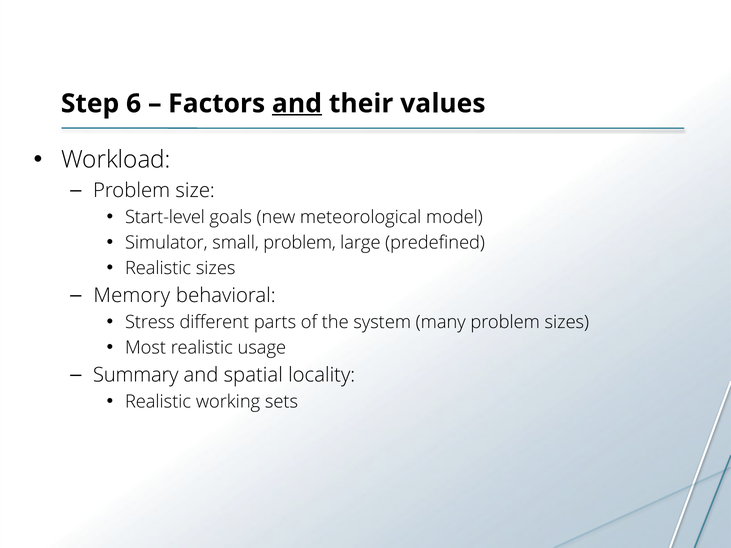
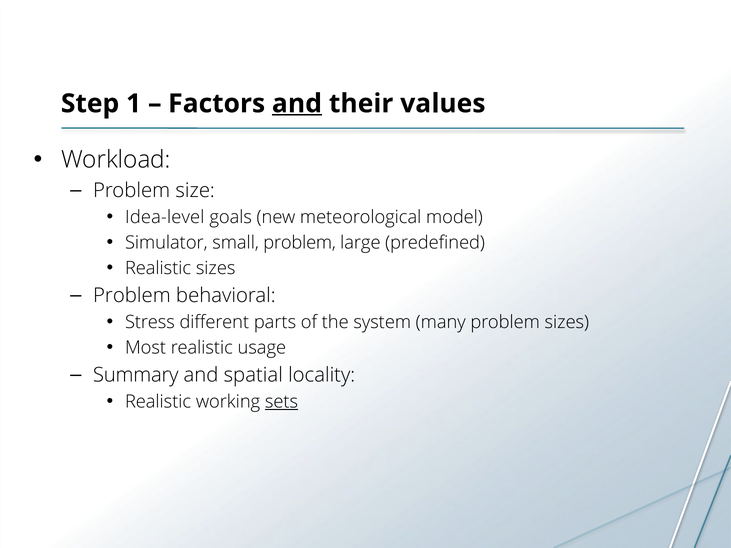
6: 6 -> 1
Start-level: Start-level -> Idea-level
Memory at (132, 296): Memory -> Problem
sets underline: none -> present
